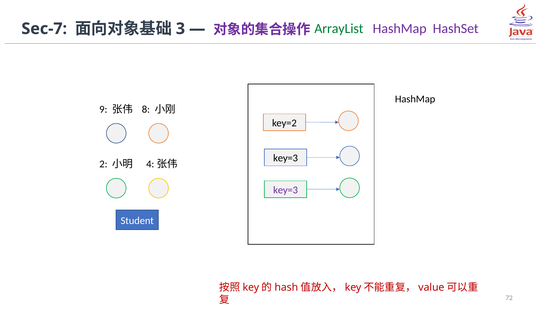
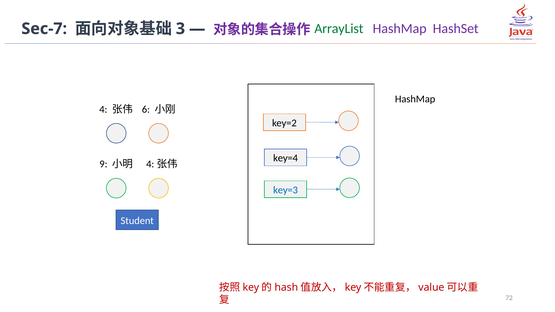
9: 9 -> 4
8: 8 -> 6
key=3 at (286, 158): key=3 -> key=4
2: 2 -> 9
key=3 at (286, 190) colour: purple -> blue
